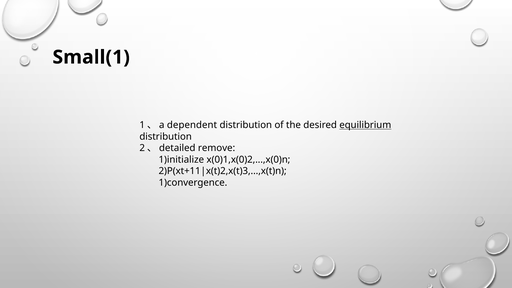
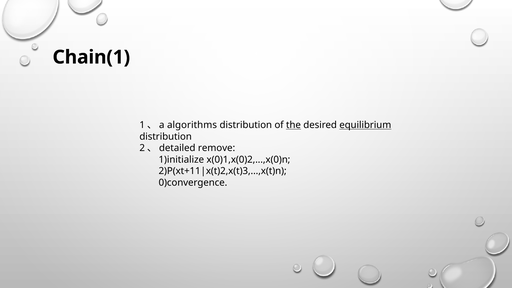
Small(1: Small(1 -> Chain(1
dependent: dependent -> algorithms
the underline: none -> present
1)convergence: 1)convergence -> 0)convergence
